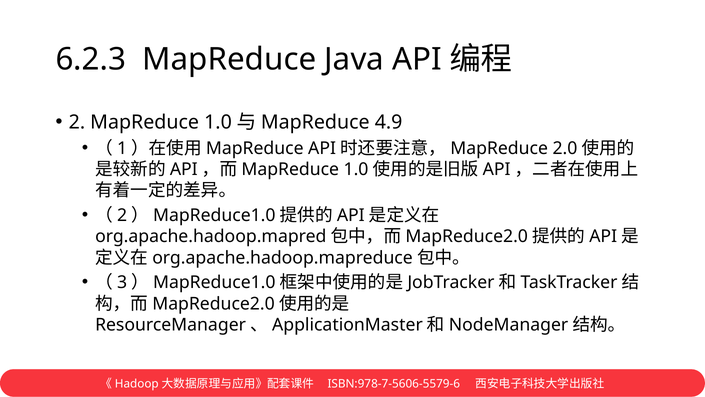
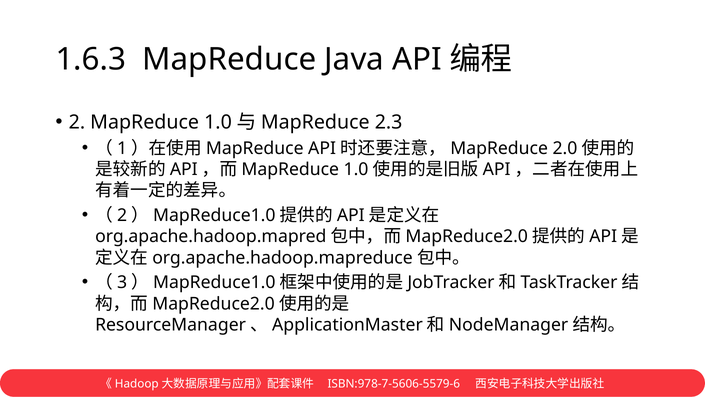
6.2.3: 6.2.3 -> 1.6.3
4.9: 4.9 -> 2.3
